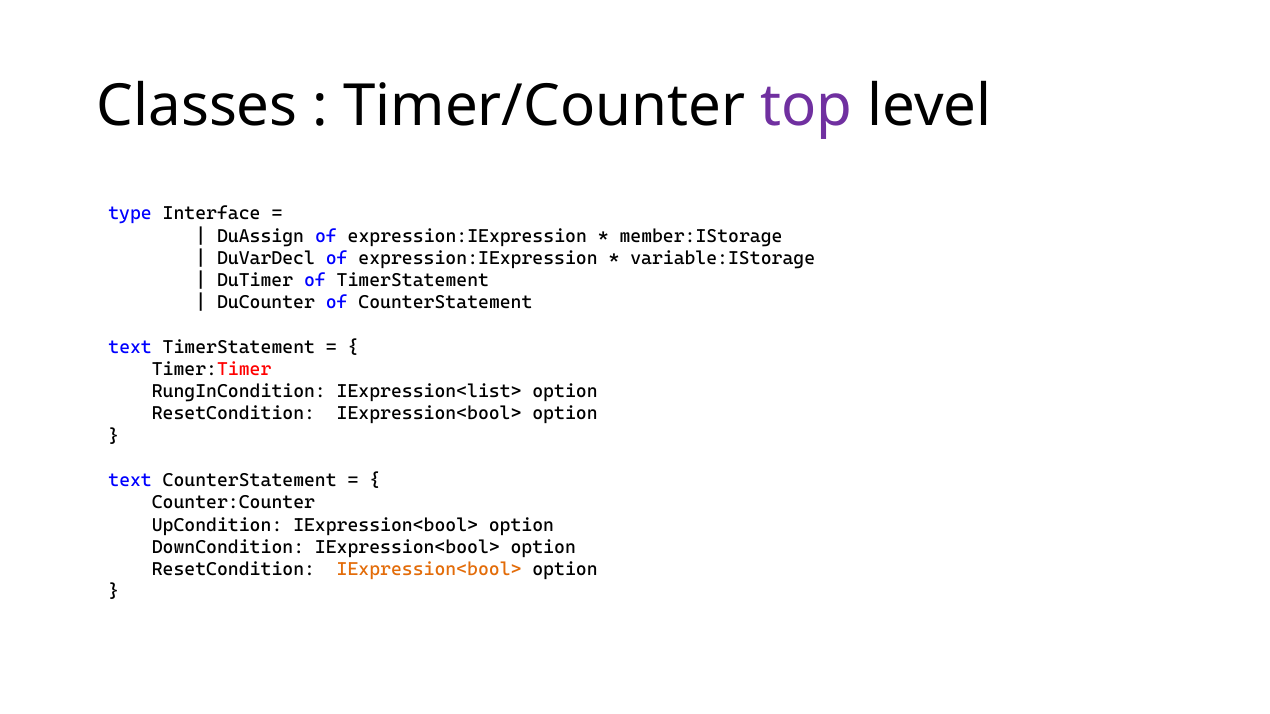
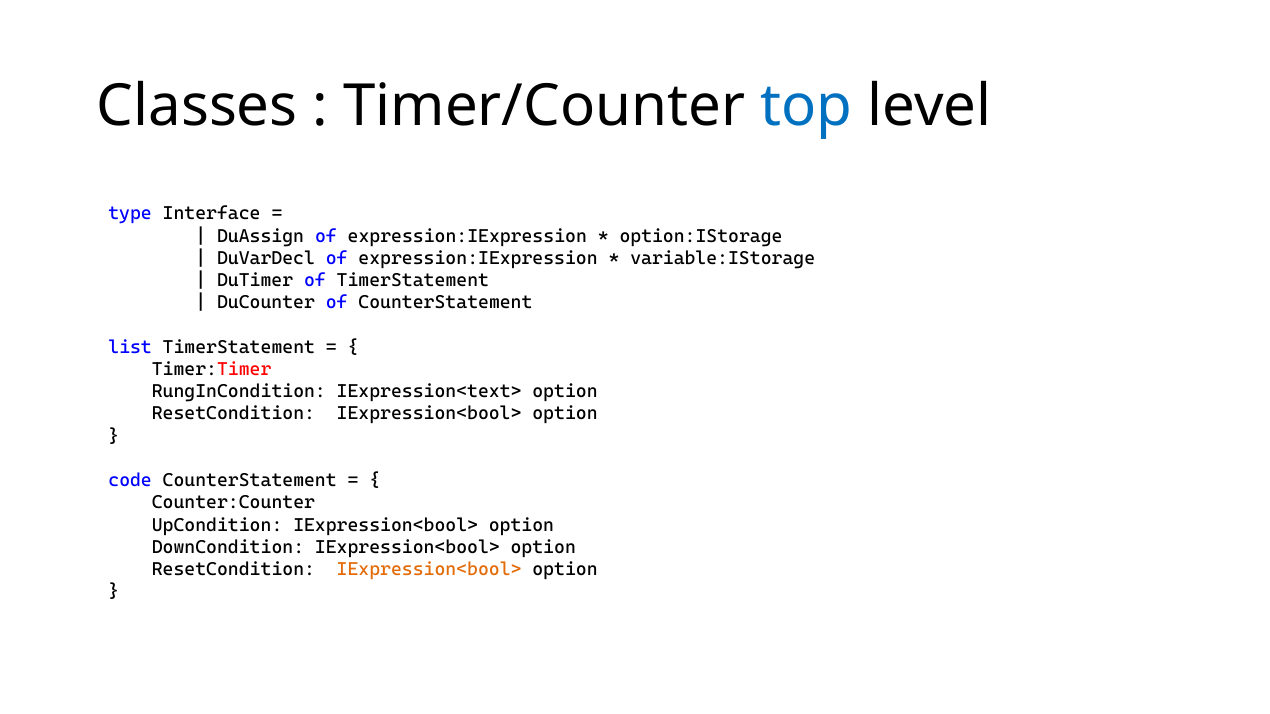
top colour: purple -> blue
member:IStorage: member:IStorage -> option:IStorage
text at (130, 347): text -> list
IExpression<list>: IExpression<list> -> IExpression<text>
text at (130, 481): text -> code
